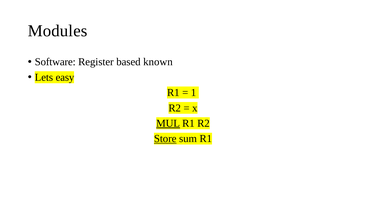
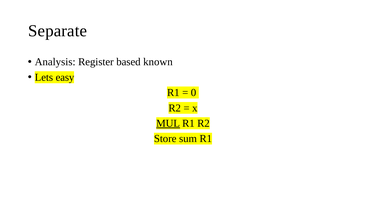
Modules: Modules -> Separate
Software: Software -> Analysis
1: 1 -> 0
Store underline: present -> none
